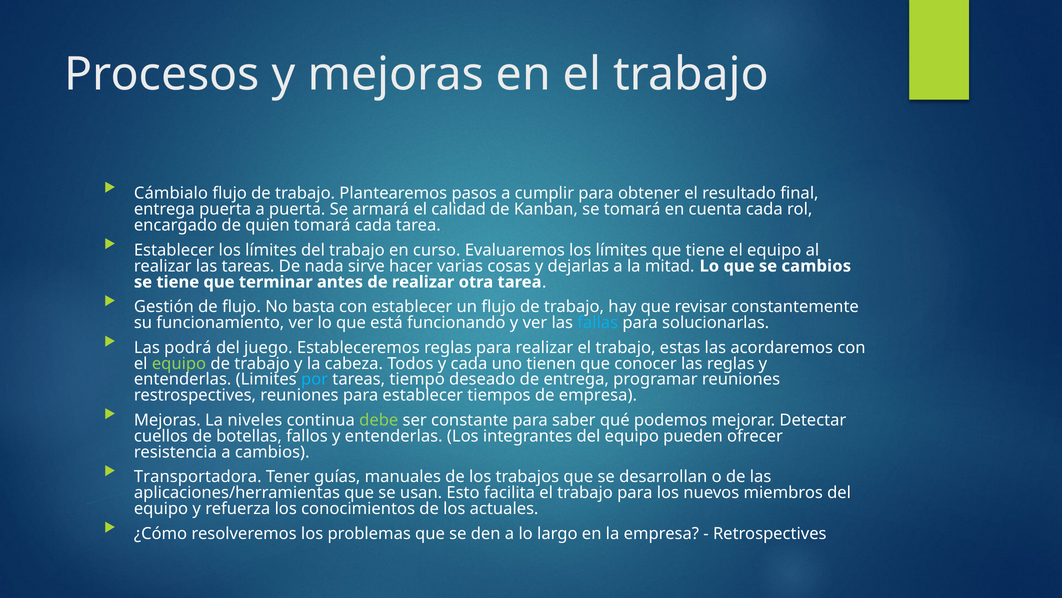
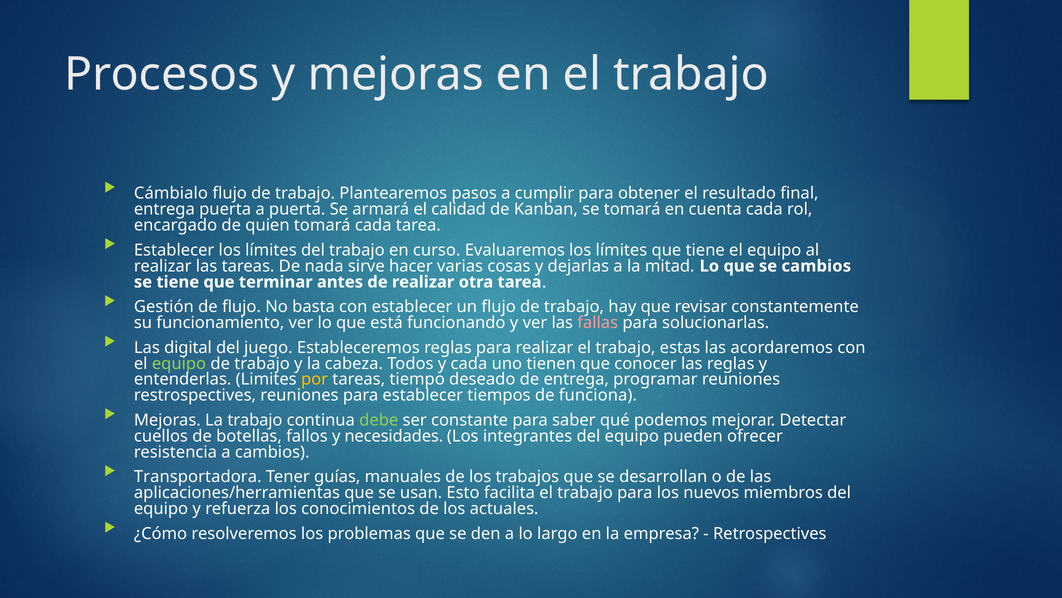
fallas colour: light blue -> pink
podrá: podrá -> digital
por colour: light blue -> yellow
de empresa: empresa -> funciona
La niveles: niveles -> trabajo
fallos y entenderlas: entenderlas -> necesidades
